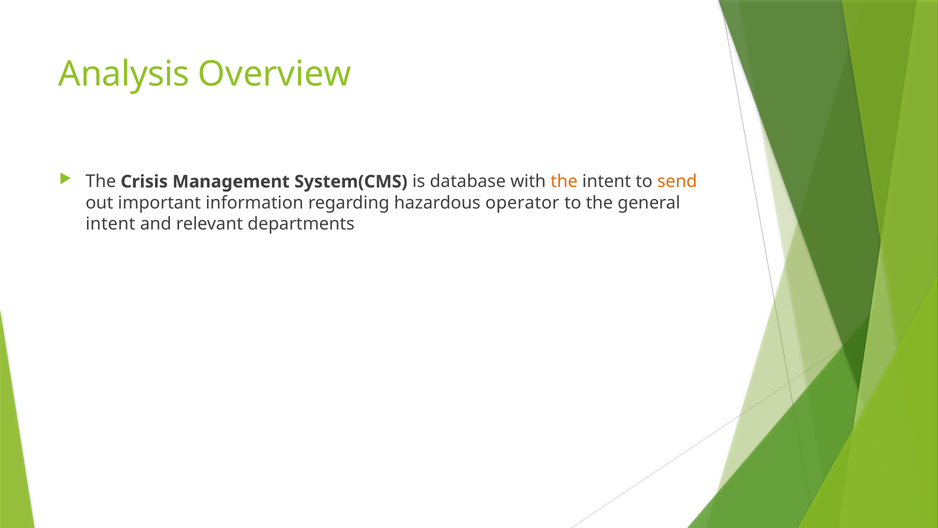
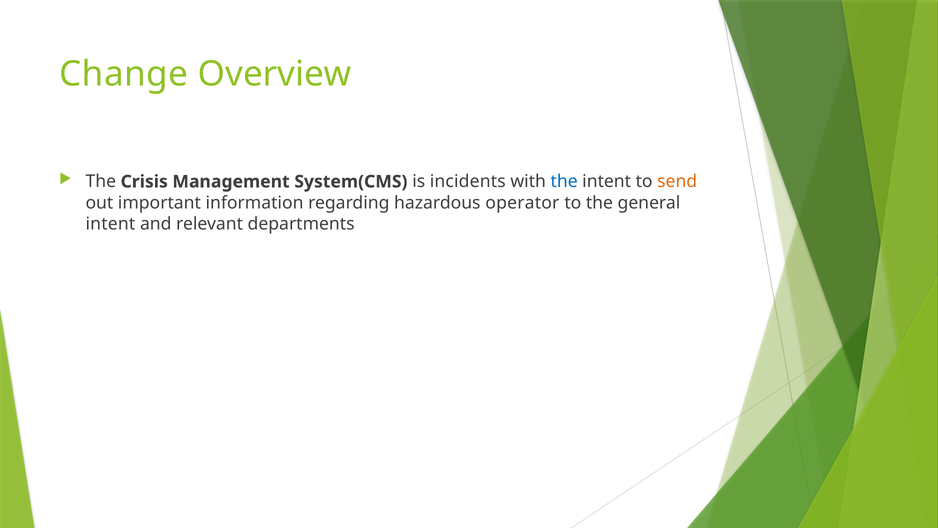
Analysis: Analysis -> Change
database: database -> incidents
the at (564, 182) colour: orange -> blue
